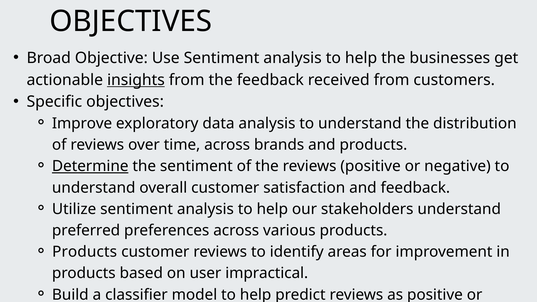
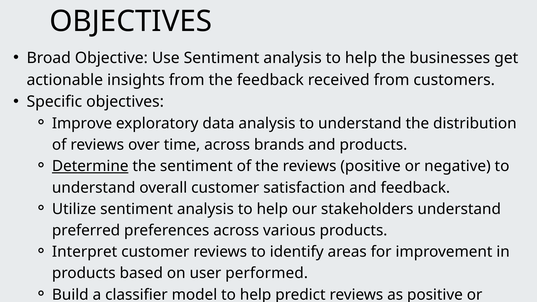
insights underline: present -> none
Products at (85, 252): Products -> Interpret
impractical: impractical -> performed
